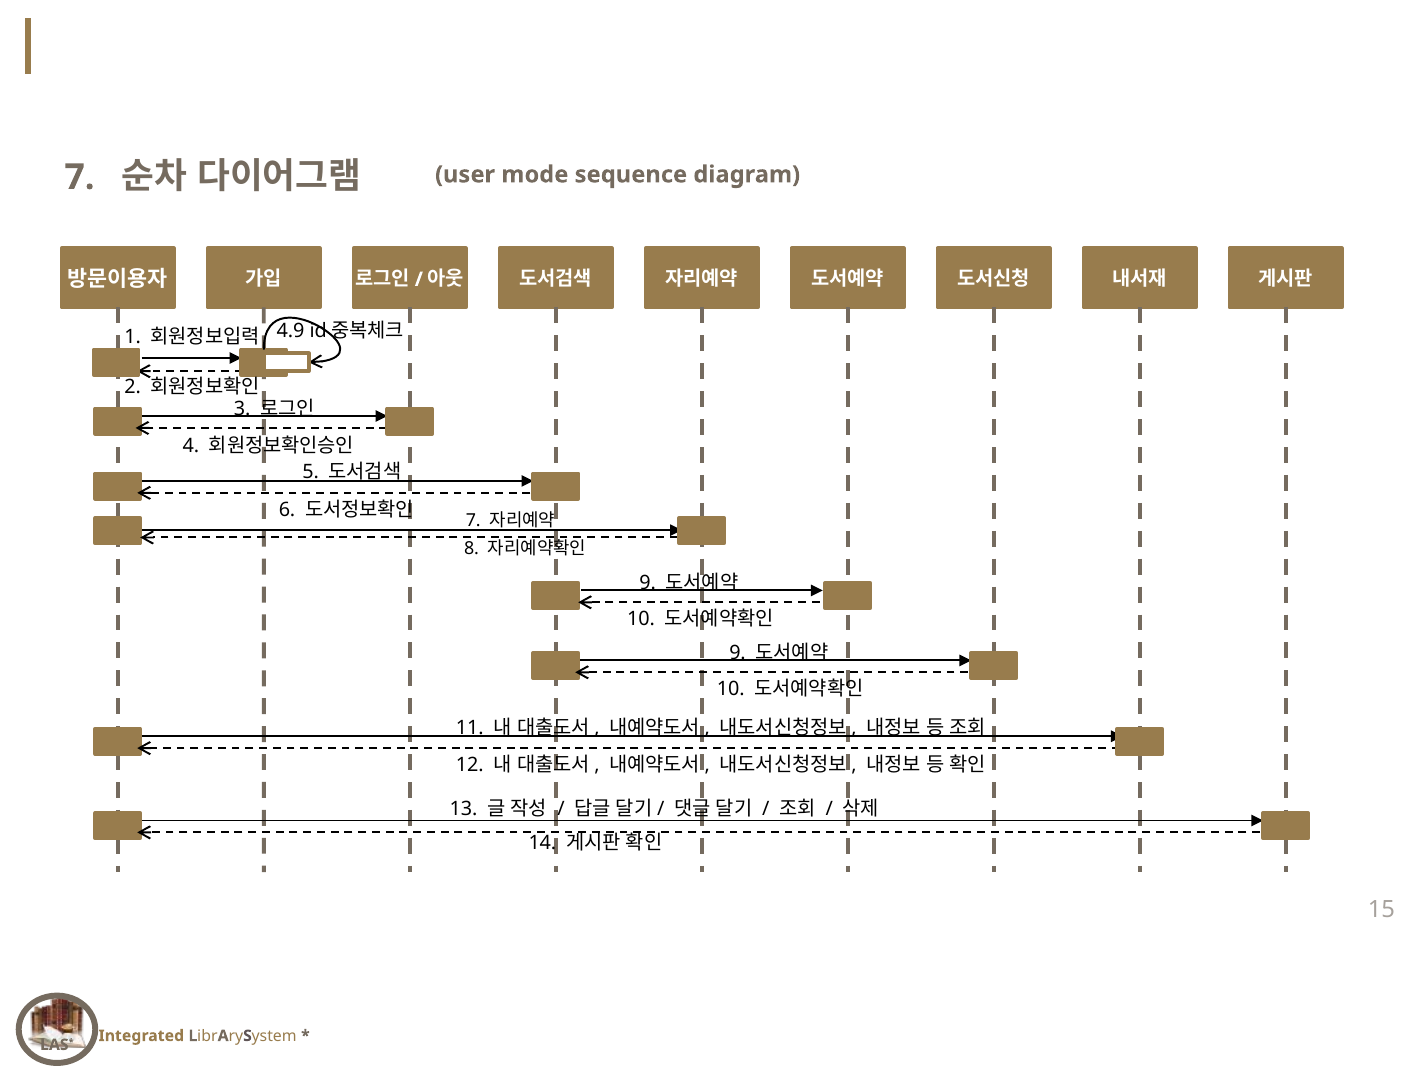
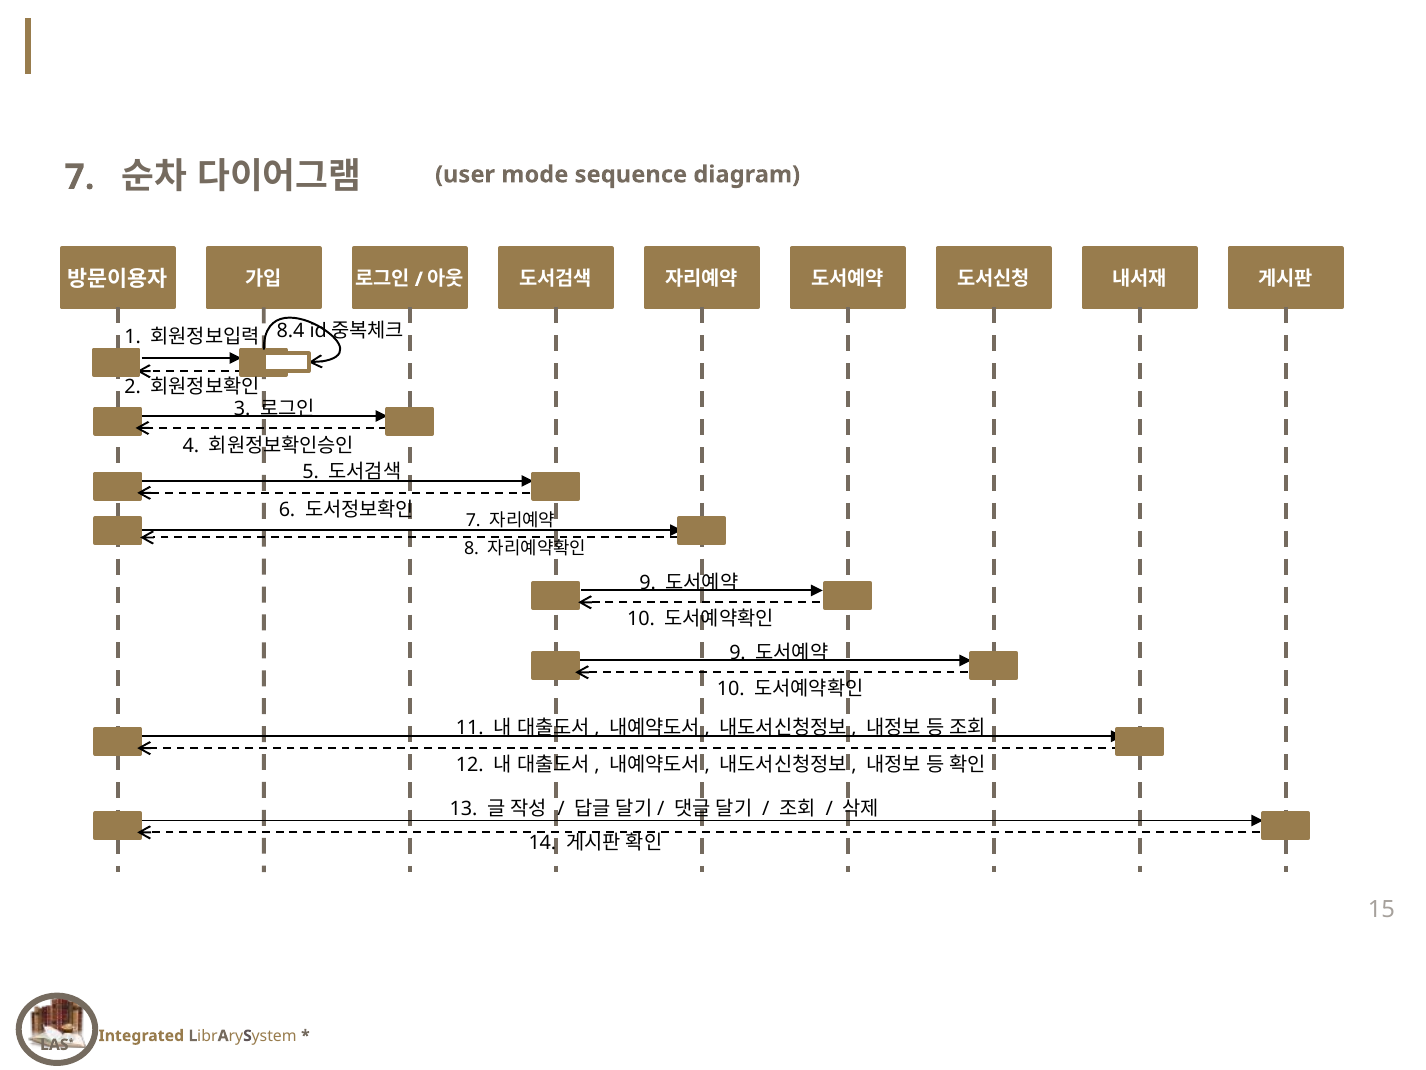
4.9: 4.9 -> 8.4
